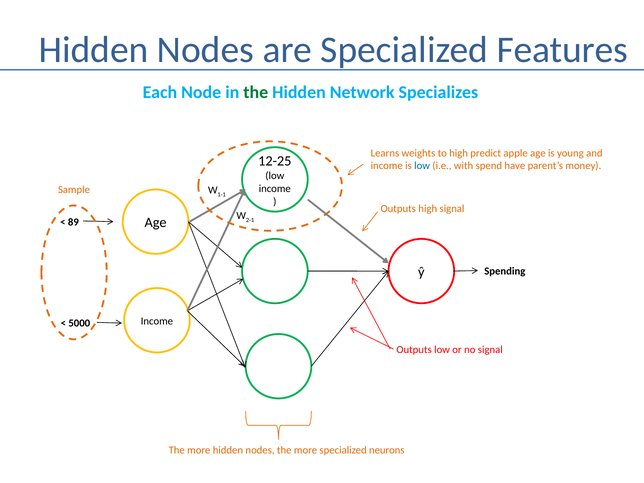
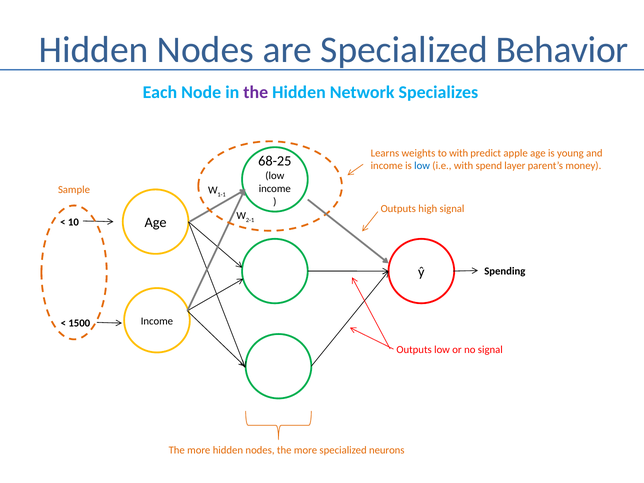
Features: Features -> Behavior
the at (256, 92) colour: green -> purple
to high: high -> with
12-25: 12-25 -> 68-25
have: have -> layer
89: 89 -> 10
5000: 5000 -> 1500
